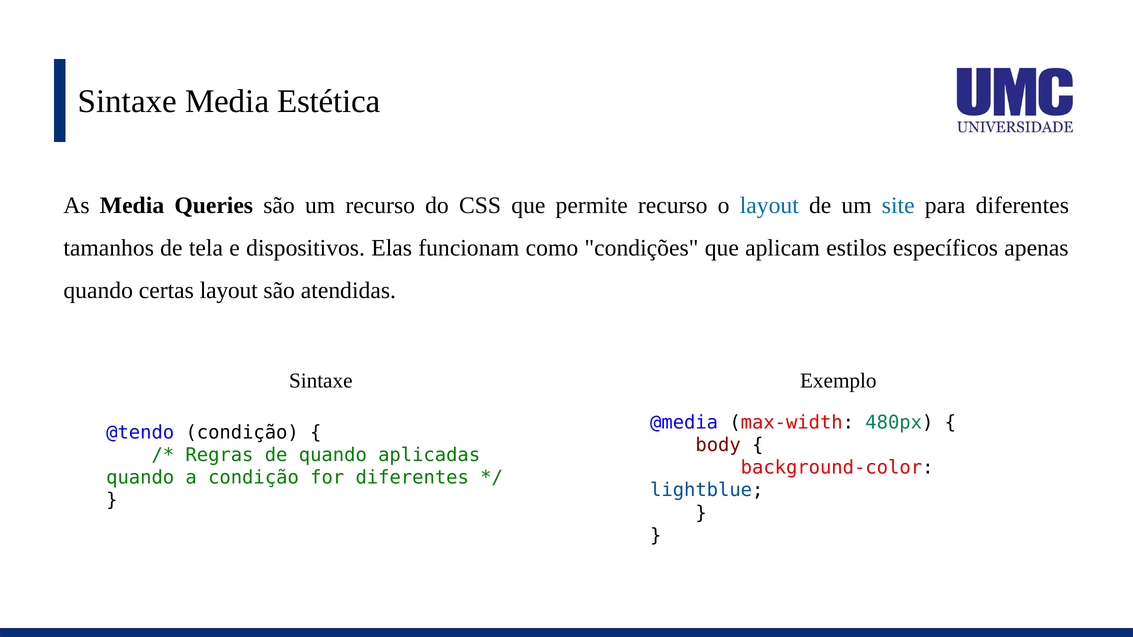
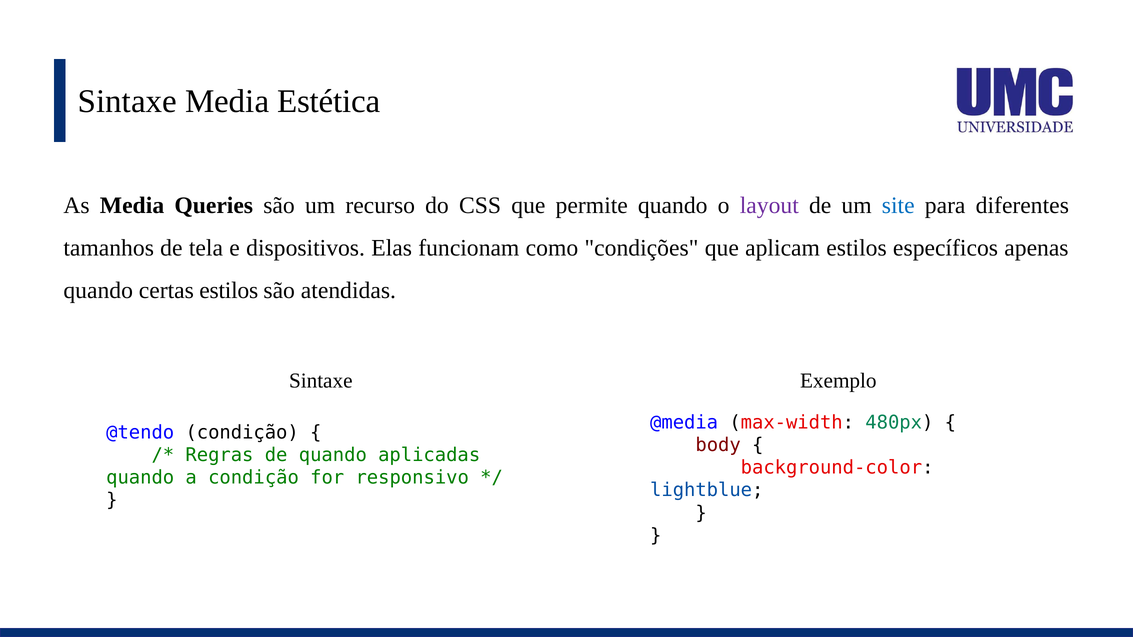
permite recurso: recurso -> quando
layout at (769, 206) colour: blue -> purple
certas layout: layout -> estilos
for diferentes: diferentes -> responsivo
